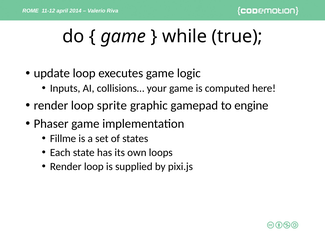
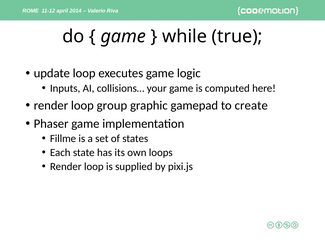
sprite: sprite -> group
engine: engine -> create
